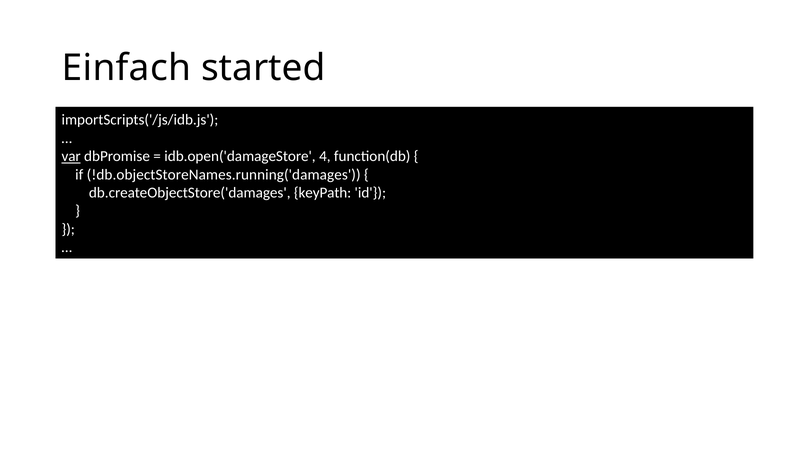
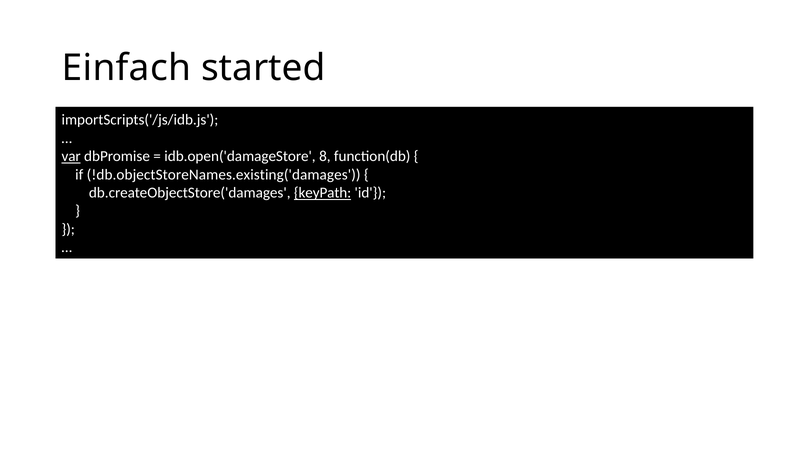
4: 4 -> 8
!db.objectStoreNames.running('damages: !db.objectStoreNames.running('damages -> !db.objectStoreNames.existing('damages
keyPath underline: none -> present
